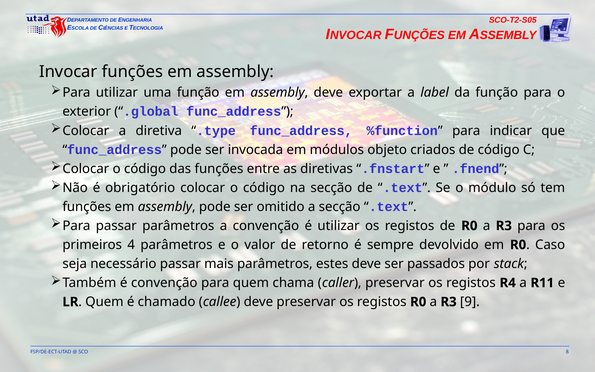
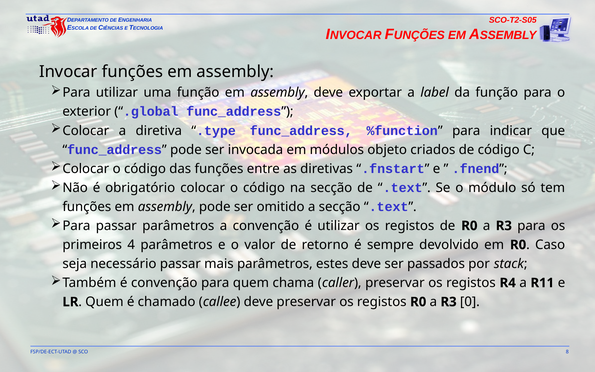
9: 9 -> 0
